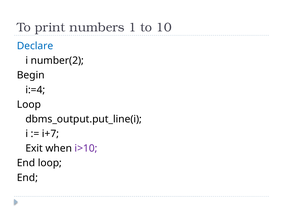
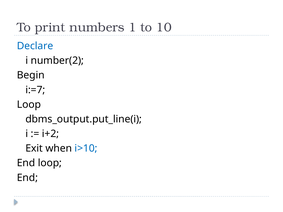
i:=4: i:=4 -> i:=7
i+7: i+7 -> i+2
i>10 colour: purple -> blue
